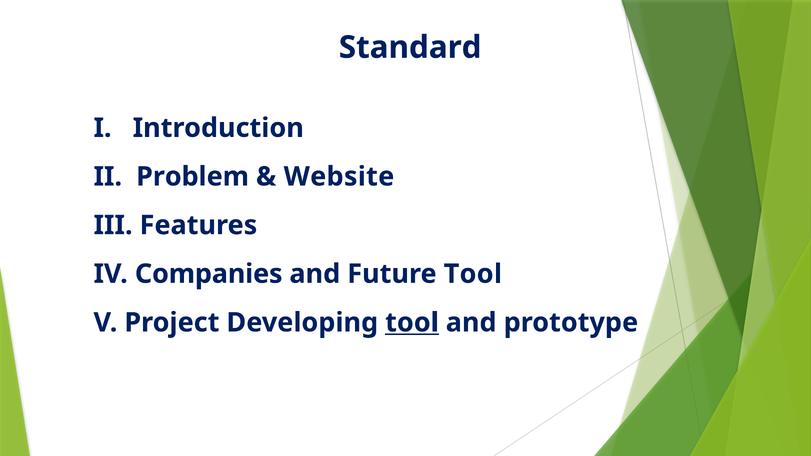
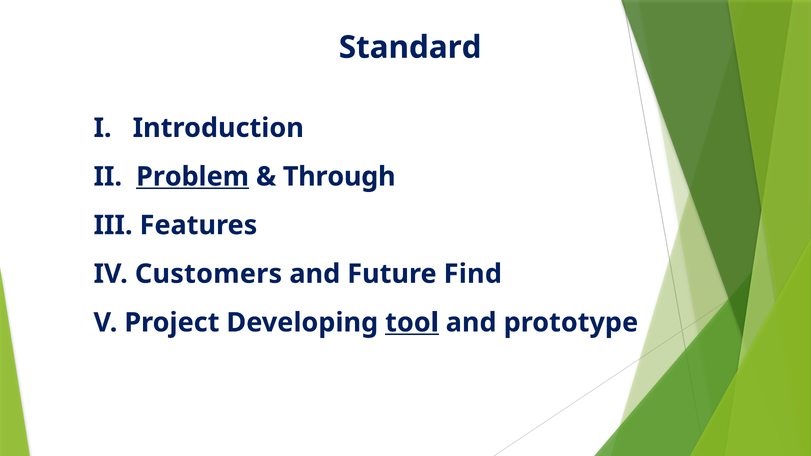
Problem underline: none -> present
Website: Website -> Through
Companies: Companies -> Customers
Future Tool: Tool -> Find
